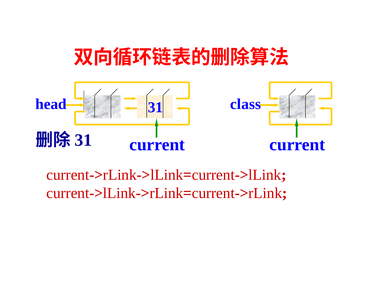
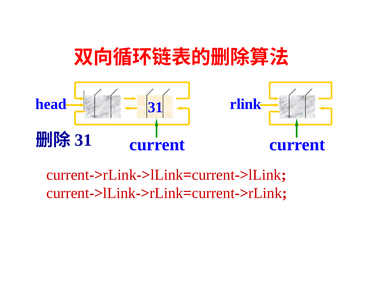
class: class -> rlink
